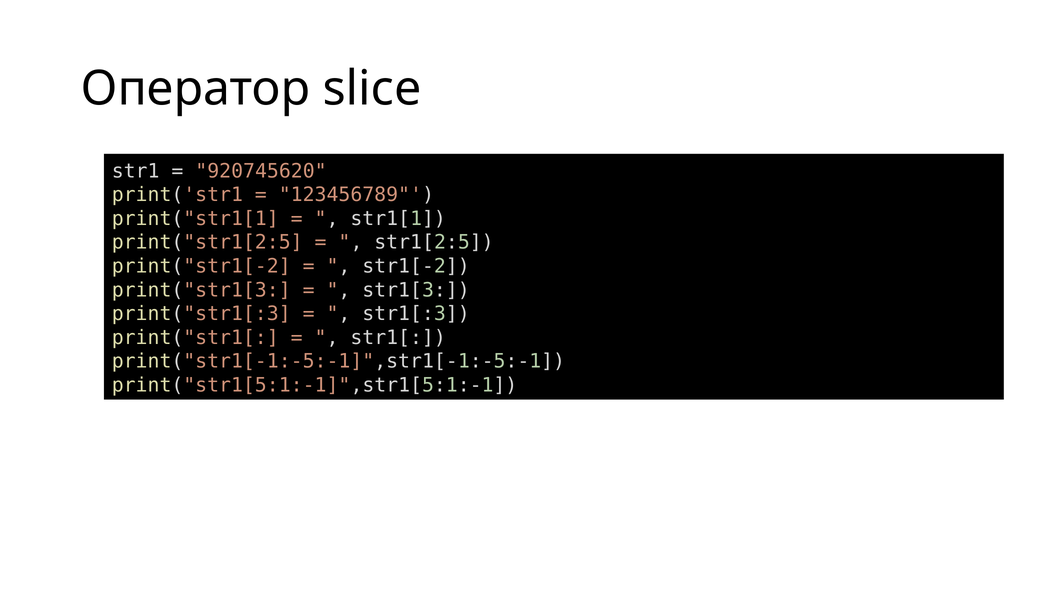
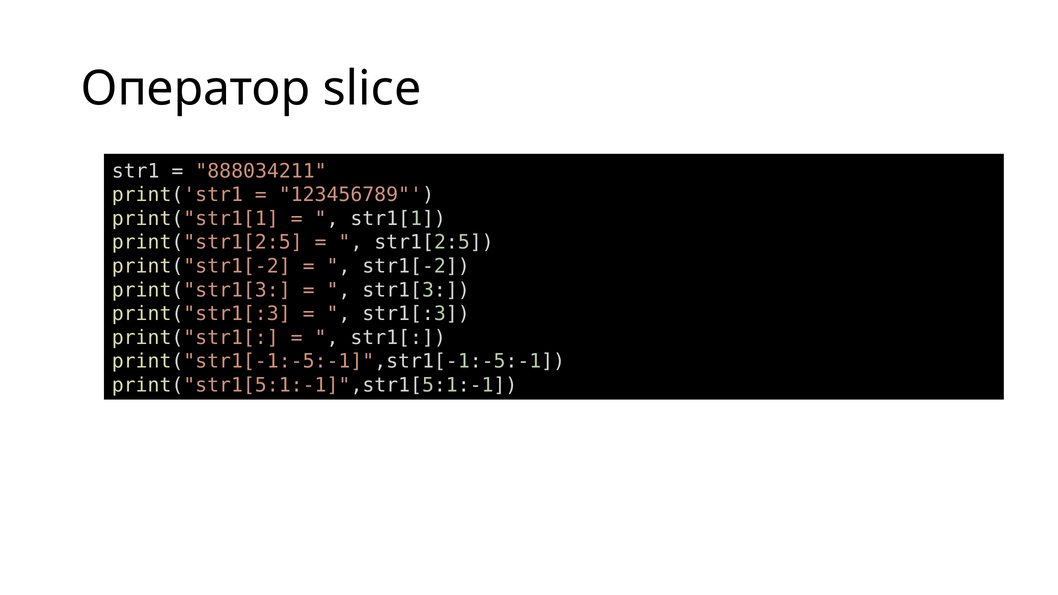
920745620: 920745620 -> 888034211
